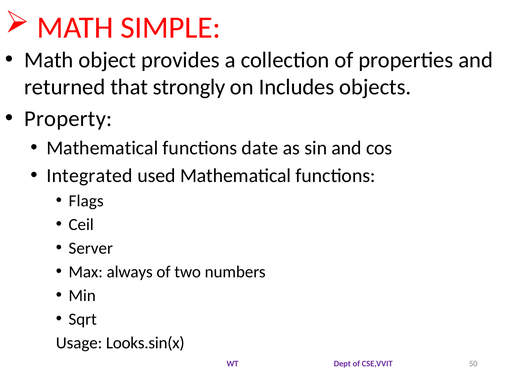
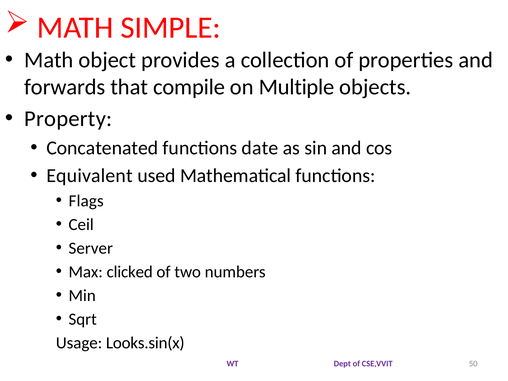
returned: returned -> forwards
strongly: strongly -> compile
Includes: Includes -> Multiple
Mathematical at (102, 148): Mathematical -> Concatenated
Integrated: Integrated -> Equivalent
always: always -> clicked
